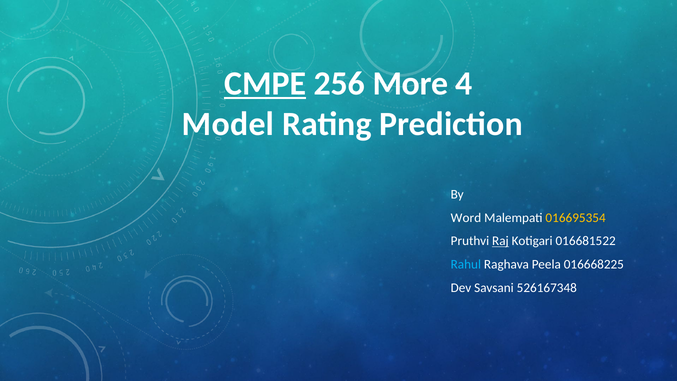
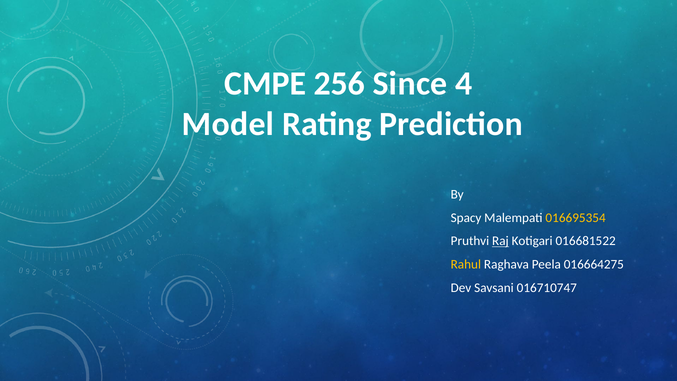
CMPE underline: present -> none
More: More -> Since
Word: Word -> Spacy
Rahul colour: light blue -> yellow
016668225: 016668225 -> 016664275
526167348: 526167348 -> 016710747
